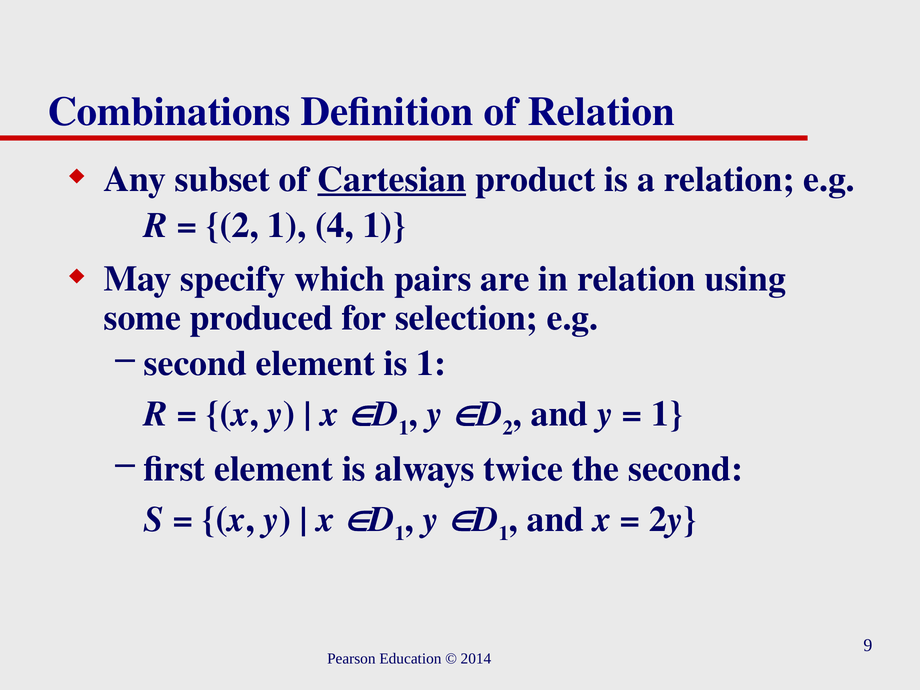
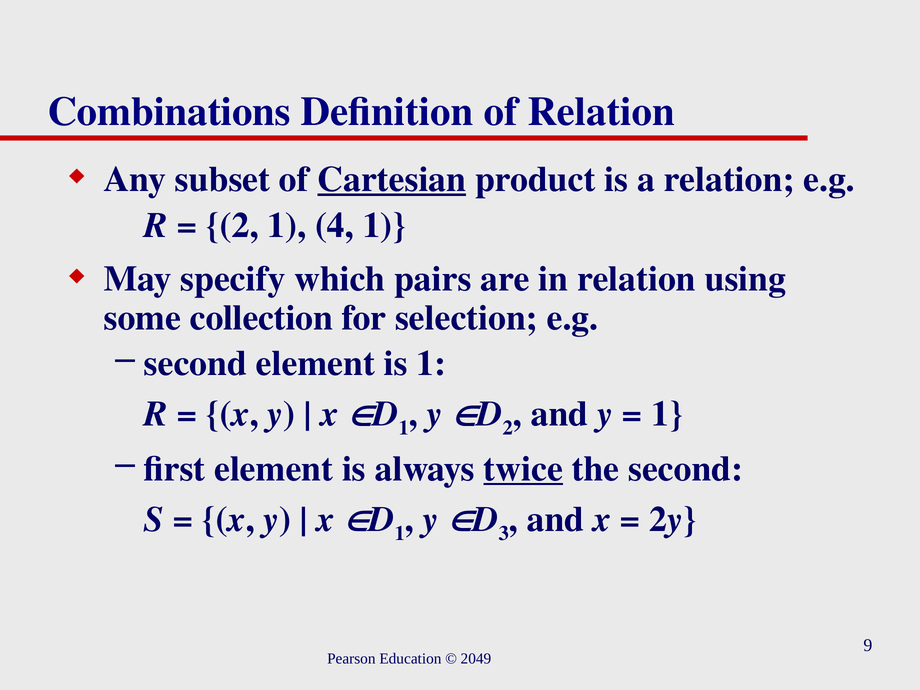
produced: produced -> collection
twice underline: none -> present
1 at (504, 533): 1 -> 3
2014: 2014 -> 2049
